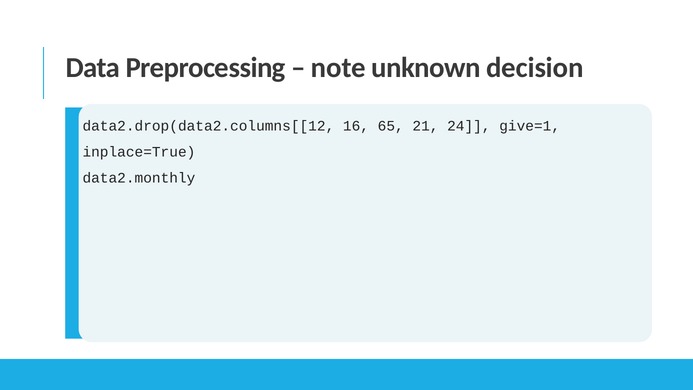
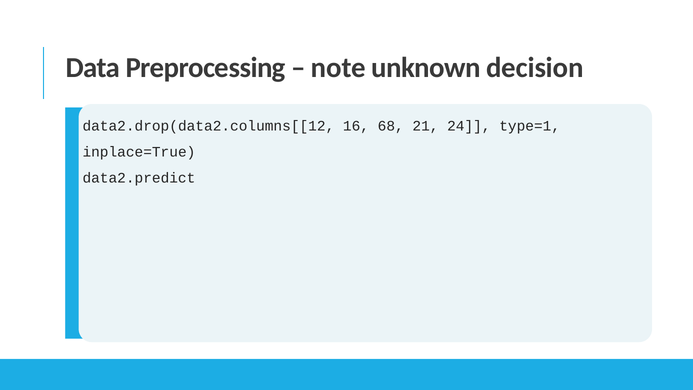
65: 65 -> 68
give=1: give=1 -> type=1
data2.monthly: data2.monthly -> data2.predict
